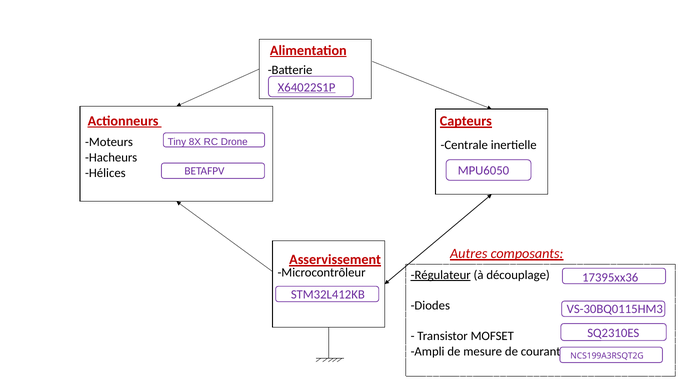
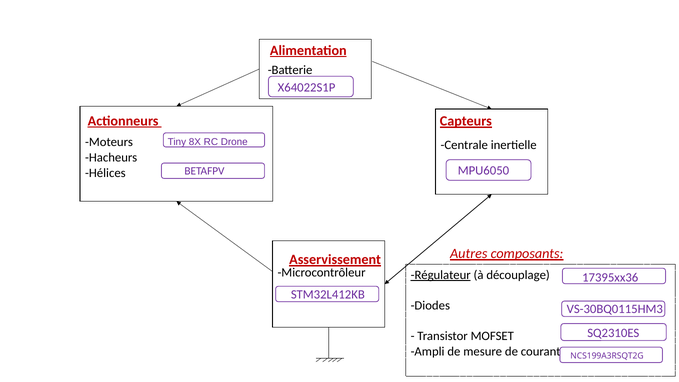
X64022S1P underline: present -> none
